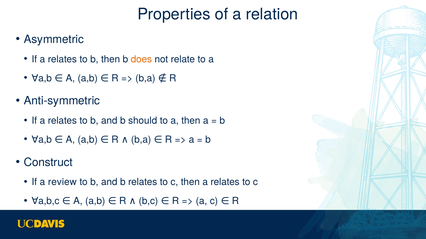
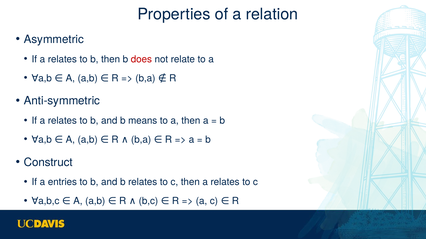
does colour: orange -> red
should: should -> means
review: review -> entries
